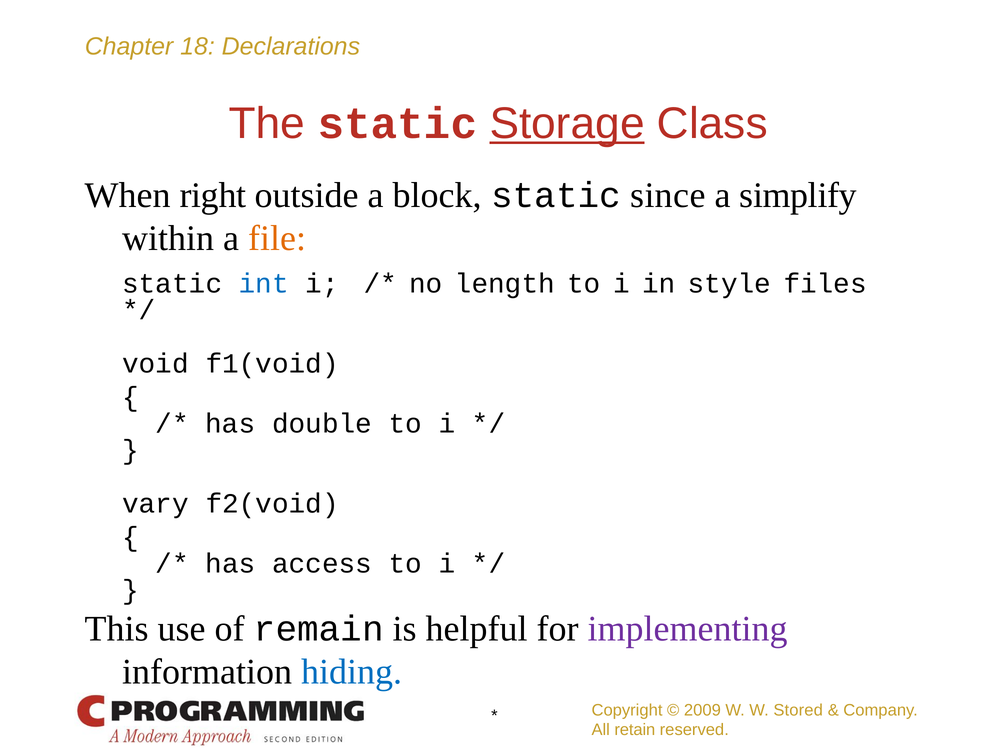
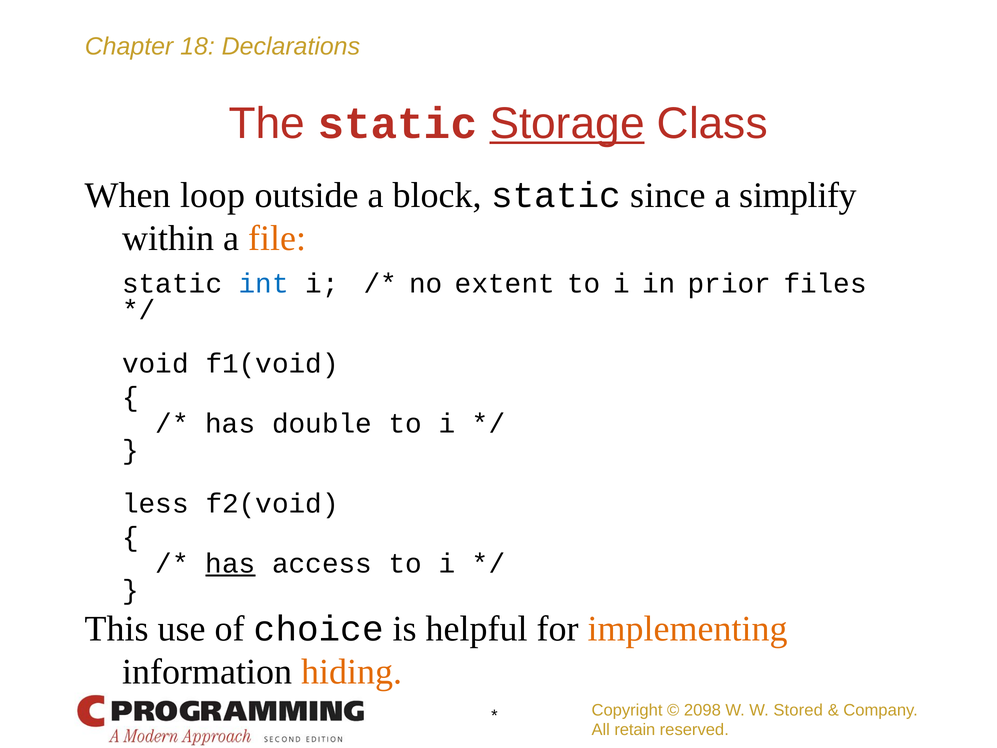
right: right -> loop
length: length -> extent
style: style -> prior
vary: vary -> less
has at (230, 563) underline: none -> present
remain: remain -> choice
implementing colour: purple -> orange
hiding colour: blue -> orange
2009: 2009 -> 2098
